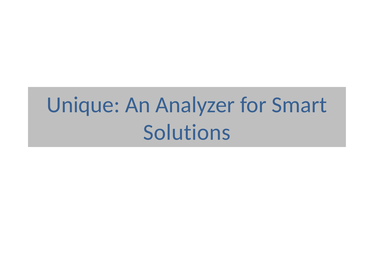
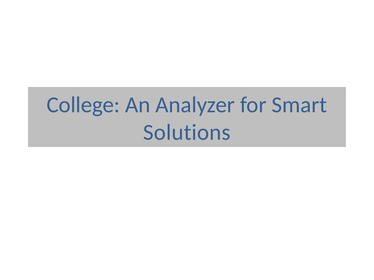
Unique: Unique -> College
